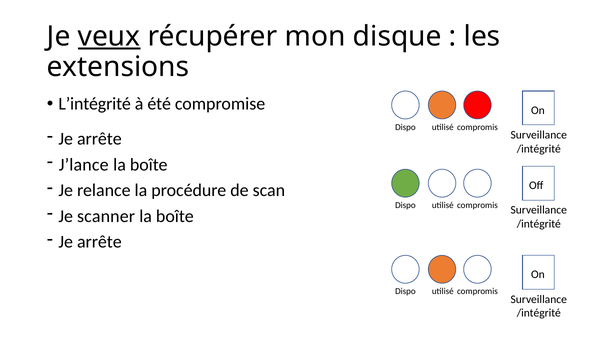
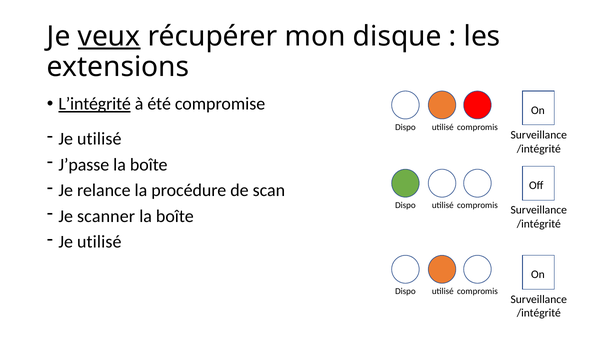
L’intégrité underline: none -> present
arrête at (99, 139): arrête -> utilisé
J’lance: J’lance -> J’passe
arrête at (99, 242): arrête -> utilisé
